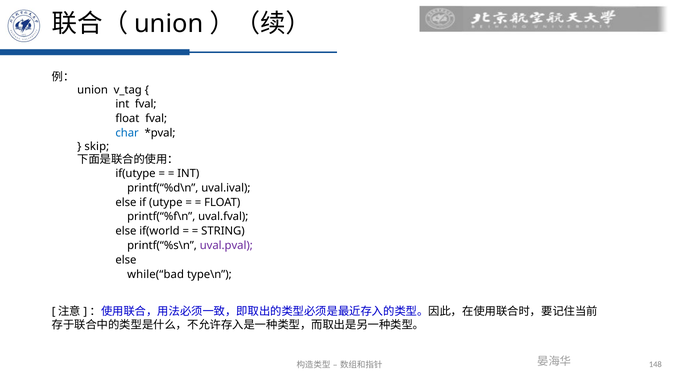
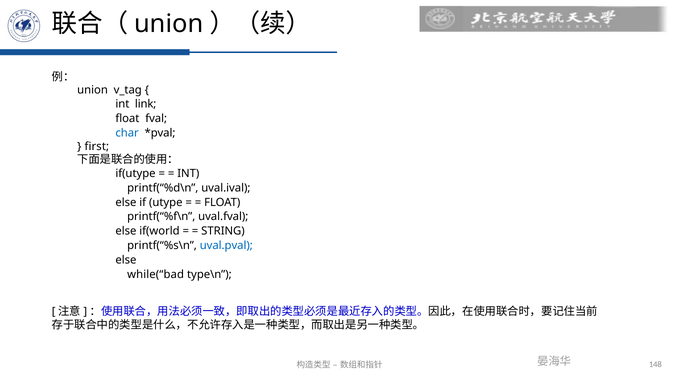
int fval: fval -> link
skip: skip -> first
uval.pval colour: purple -> blue
